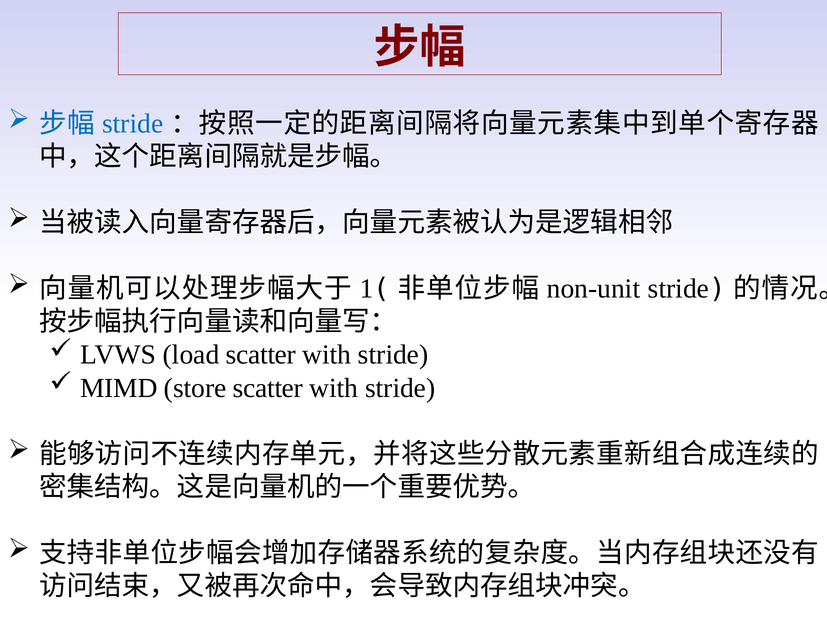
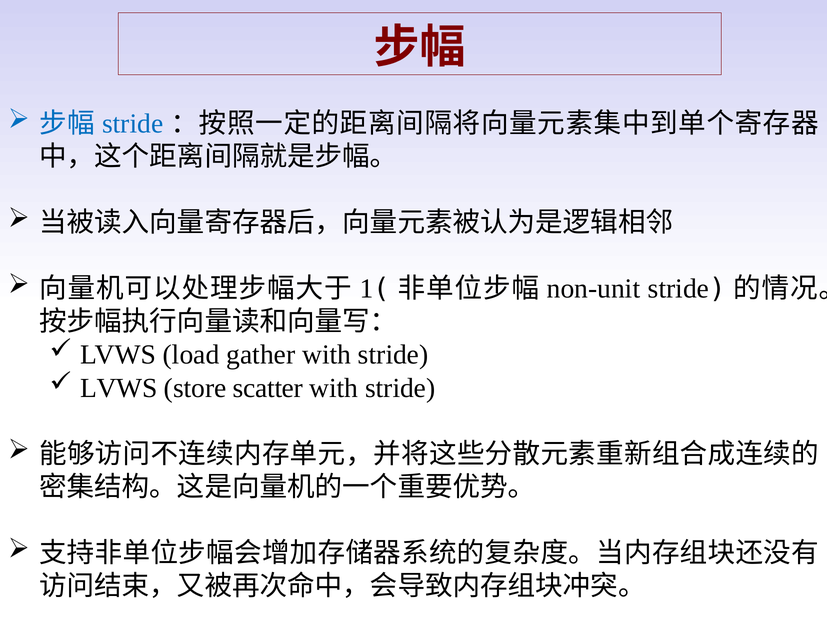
load scatter: scatter -> gather
MIMD at (119, 388): MIMD -> LVWS
